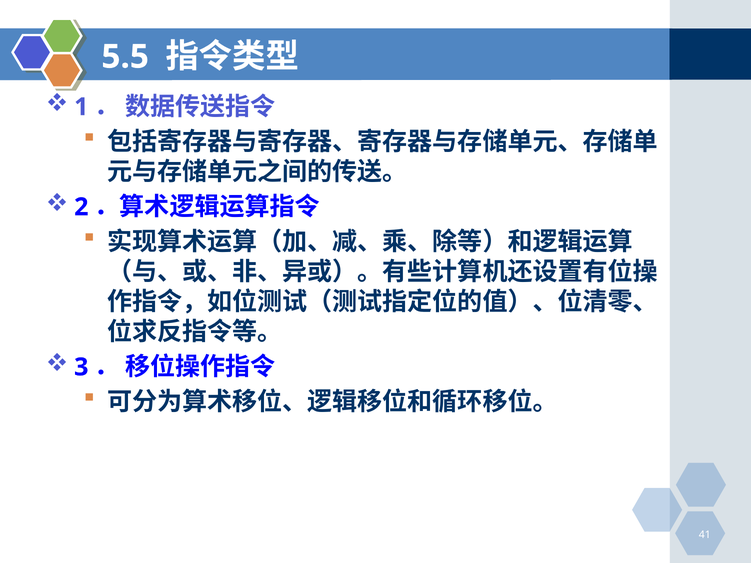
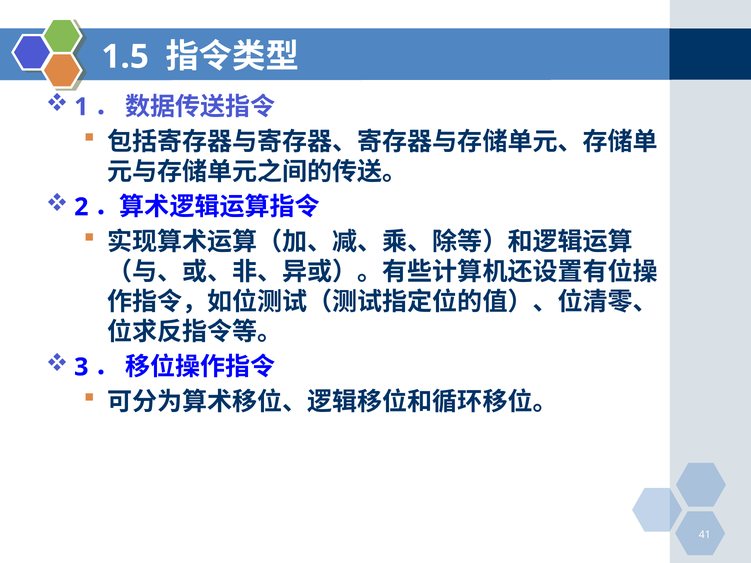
5.5: 5.5 -> 1.5
